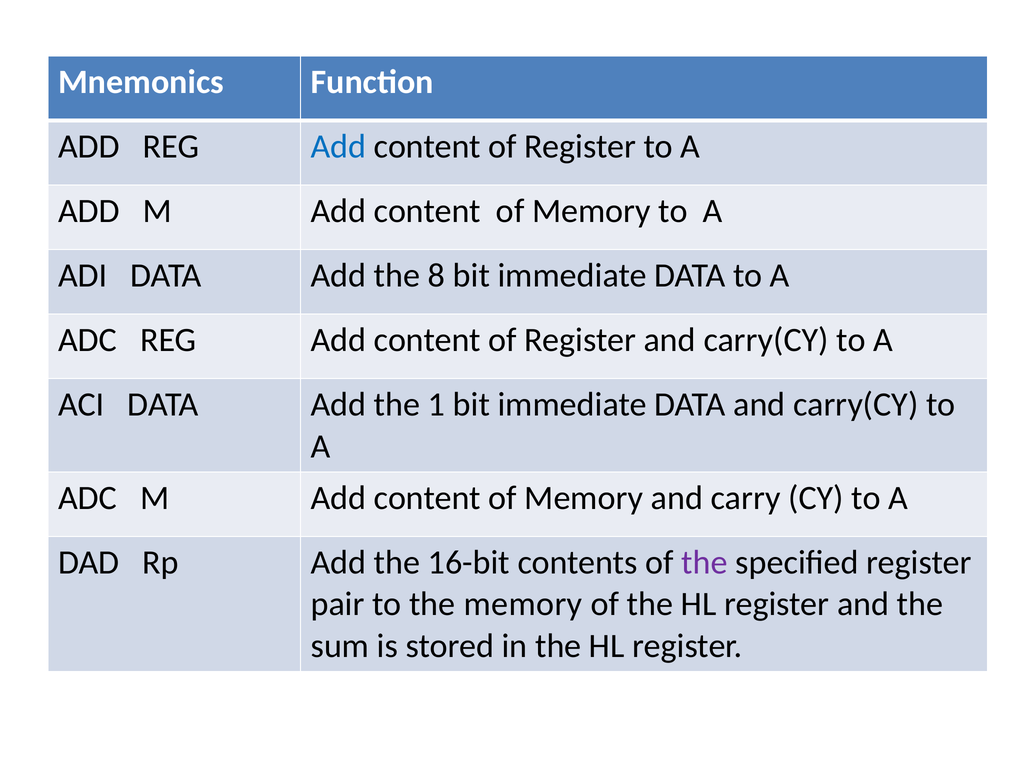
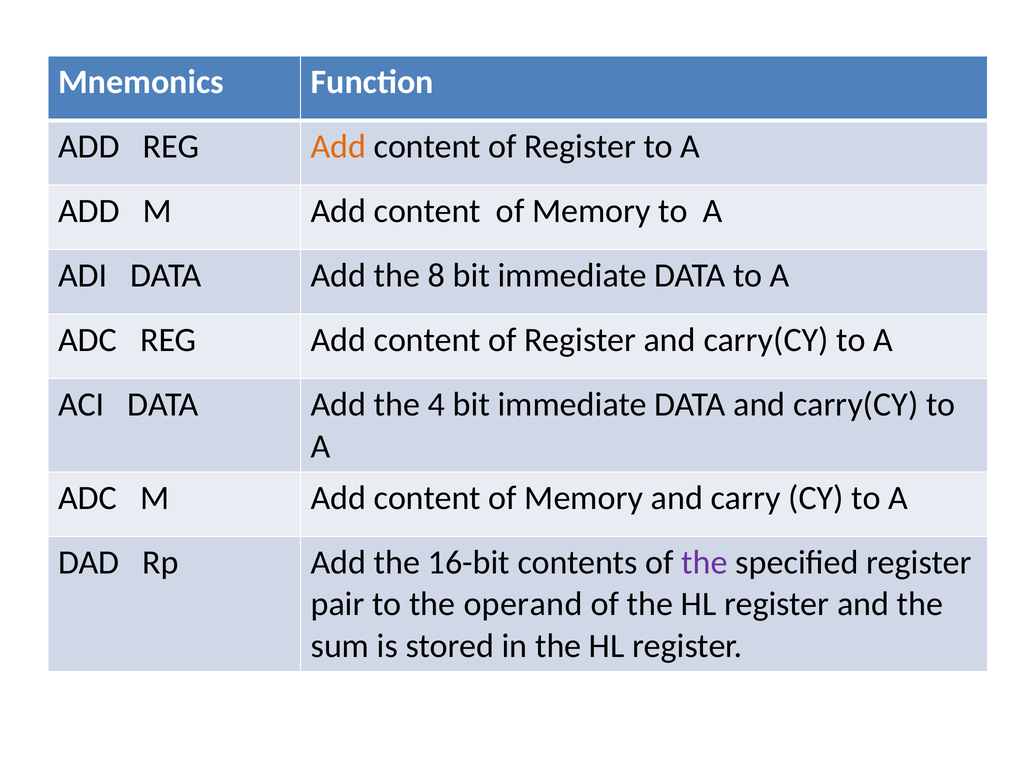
Add at (338, 147) colour: blue -> orange
1: 1 -> 4
the memory: memory -> operand
